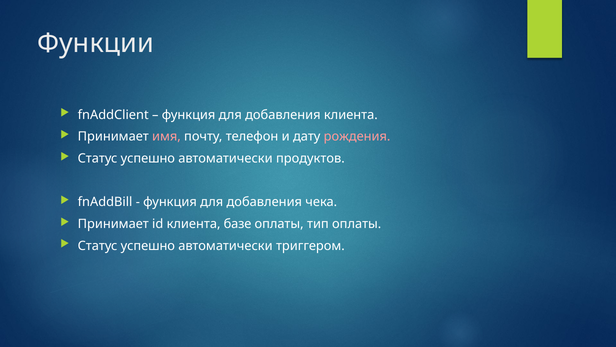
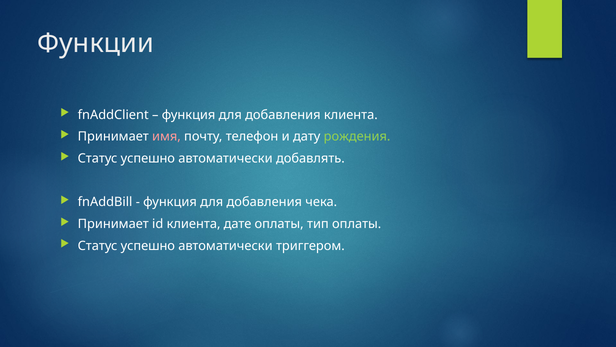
рождения colour: pink -> light green
продуктов: продуктов -> добавлять
базе: базе -> дате
